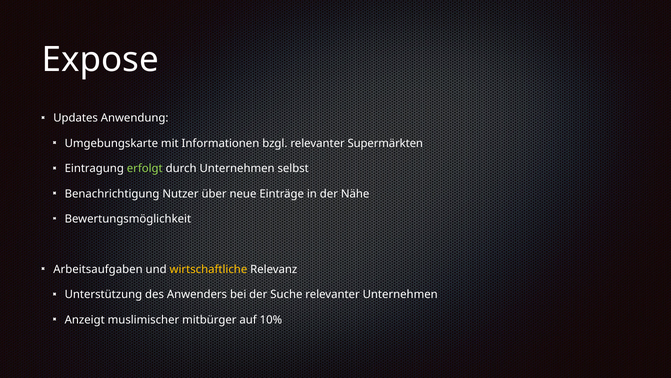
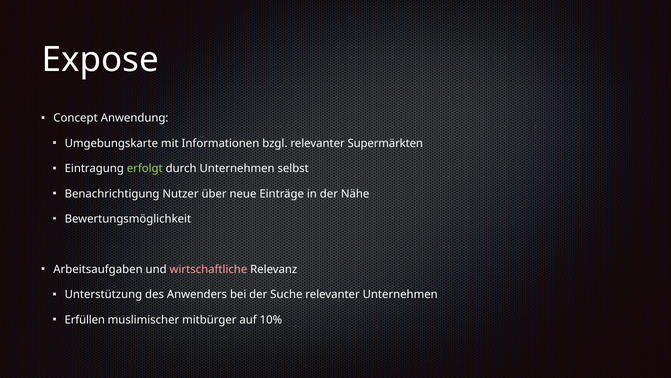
Updates: Updates -> Concept
wirtschaftliche colour: yellow -> pink
Anzeigt: Anzeigt -> Erfüllen
